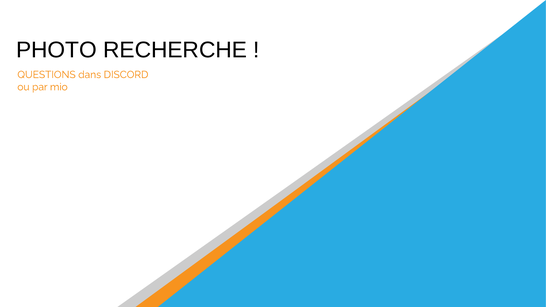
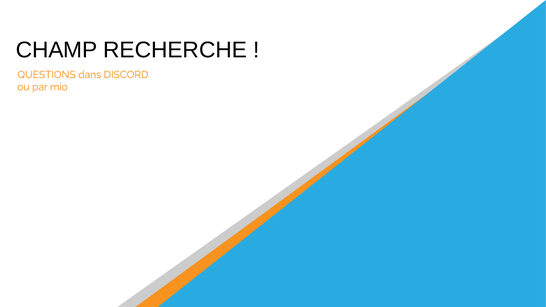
PHOTO: PHOTO -> CHAMP
